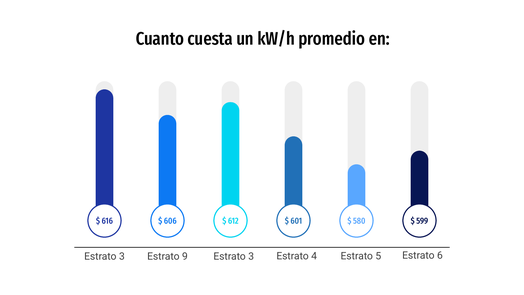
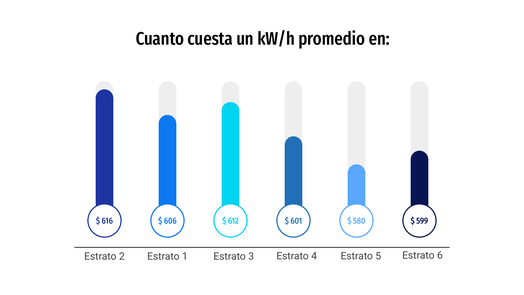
3 at (122, 256): 3 -> 2
9: 9 -> 1
